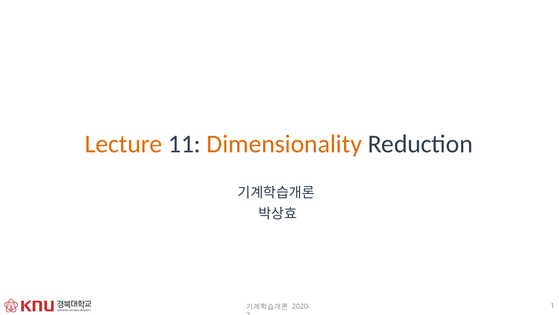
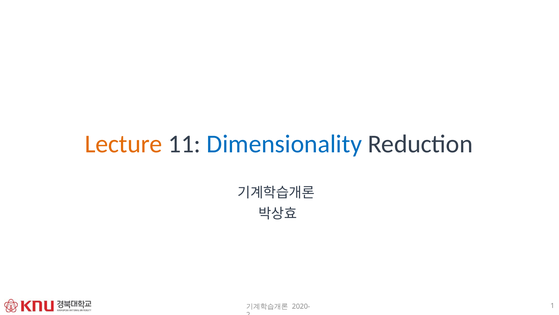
Dimensionality colour: orange -> blue
